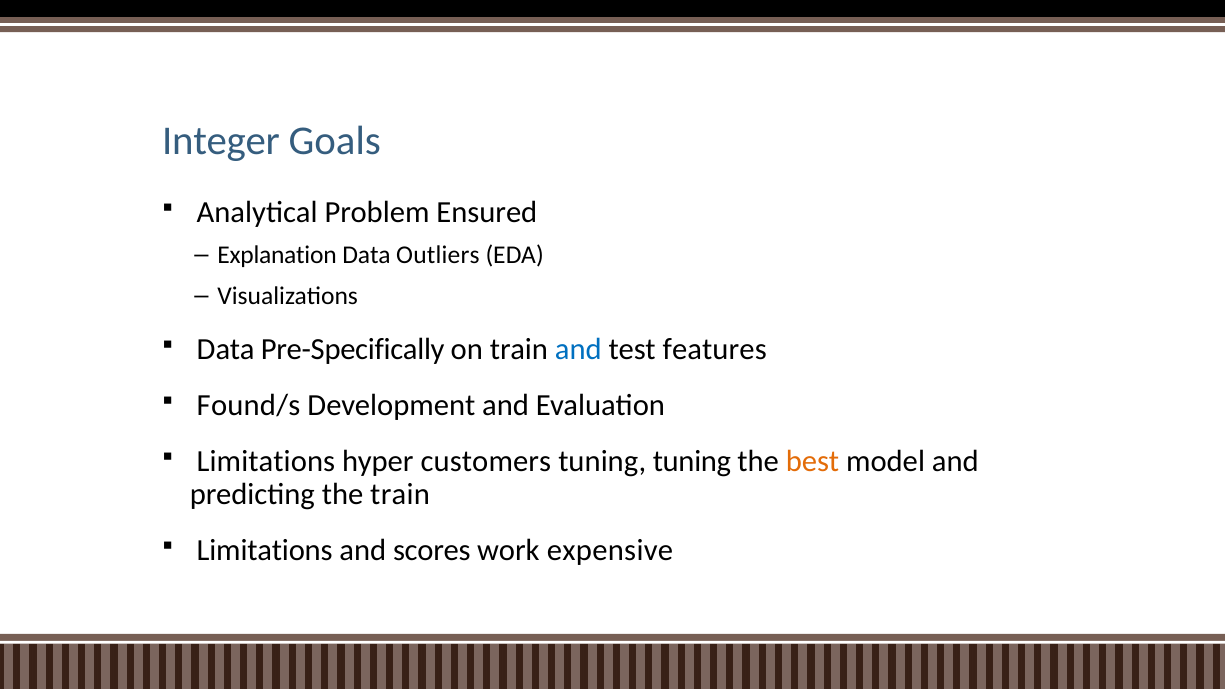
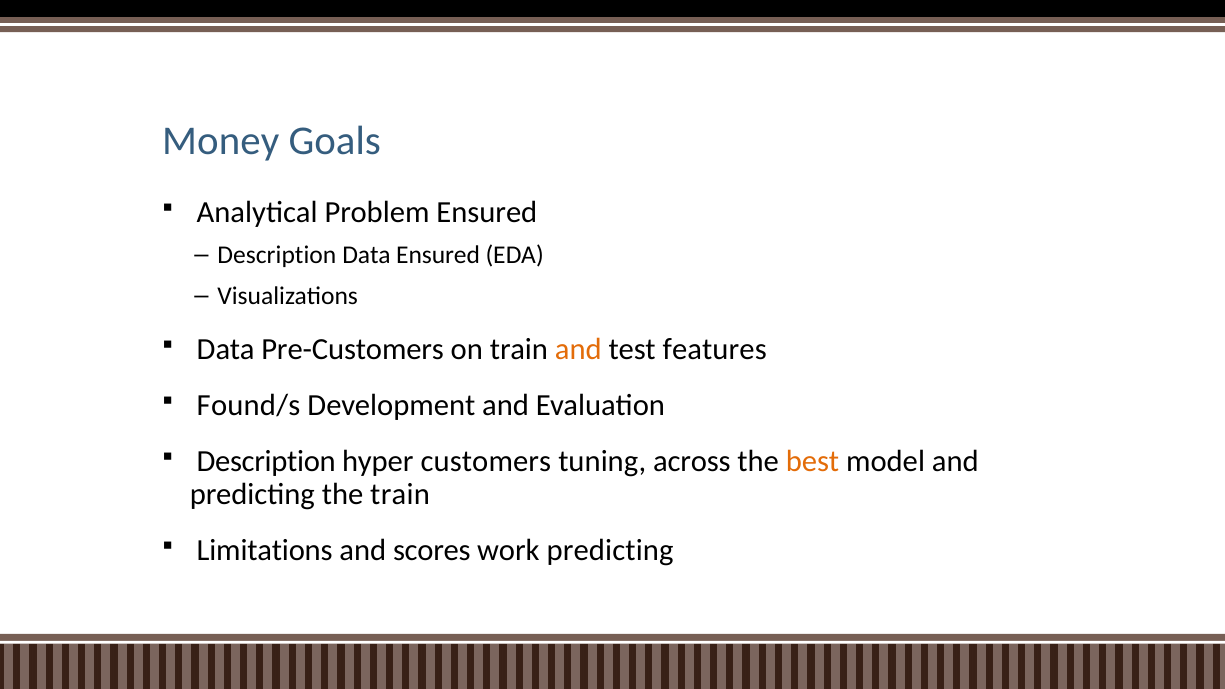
Integer: Integer -> Money
Explanation at (277, 256): Explanation -> Description
Data Outliers: Outliers -> Ensured
Pre-Specifically: Pre-Specifically -> Pre-Customers
and at (578, 349) colour: blue -> orange
Limitations at (266, 461): Limitations -> Description
tuning tuning: tuning -> across
work expensive: expensive -> predicting
